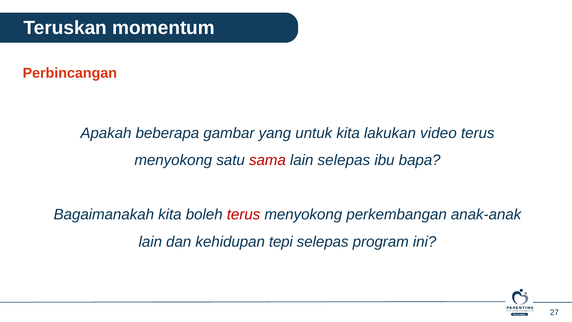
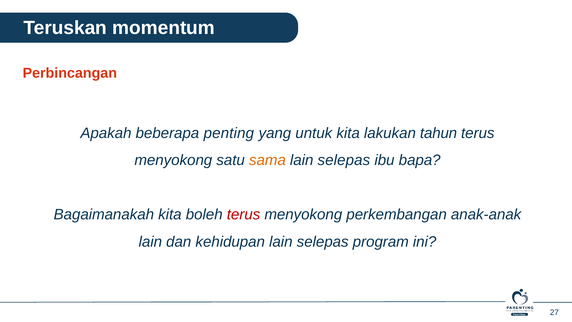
gambar: gambar -> penting
video: video -> tahun
sama colour: red -> orange
kehidupan tepi: tepi -> lain
